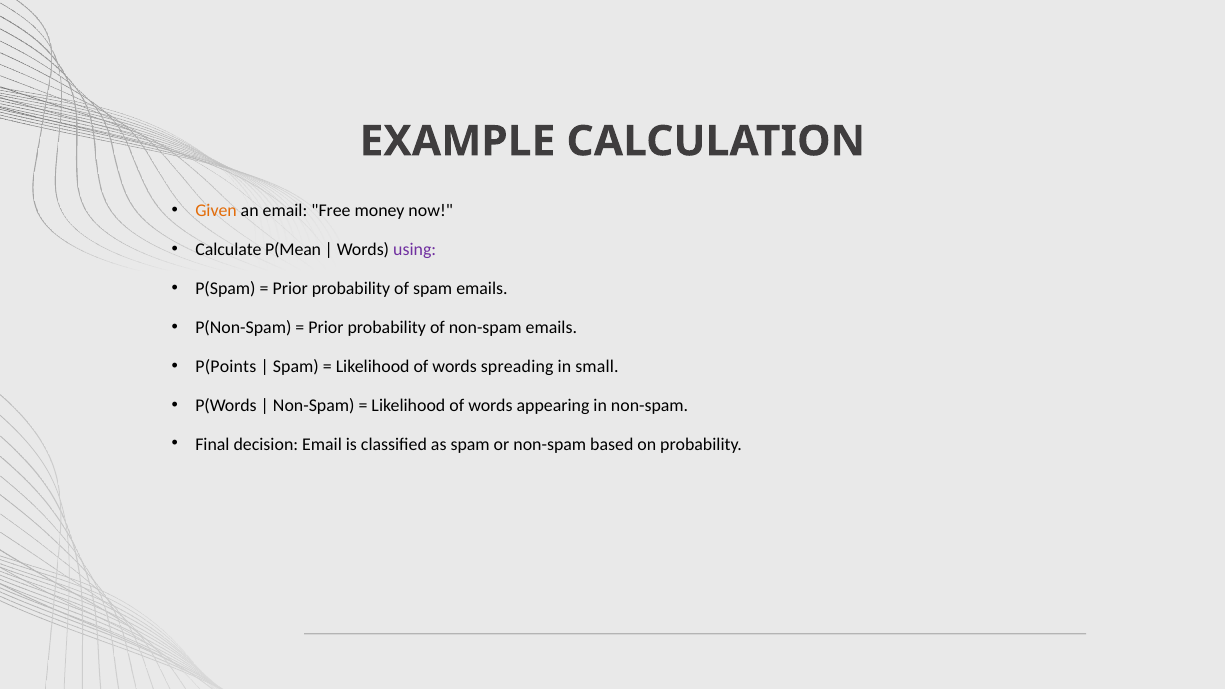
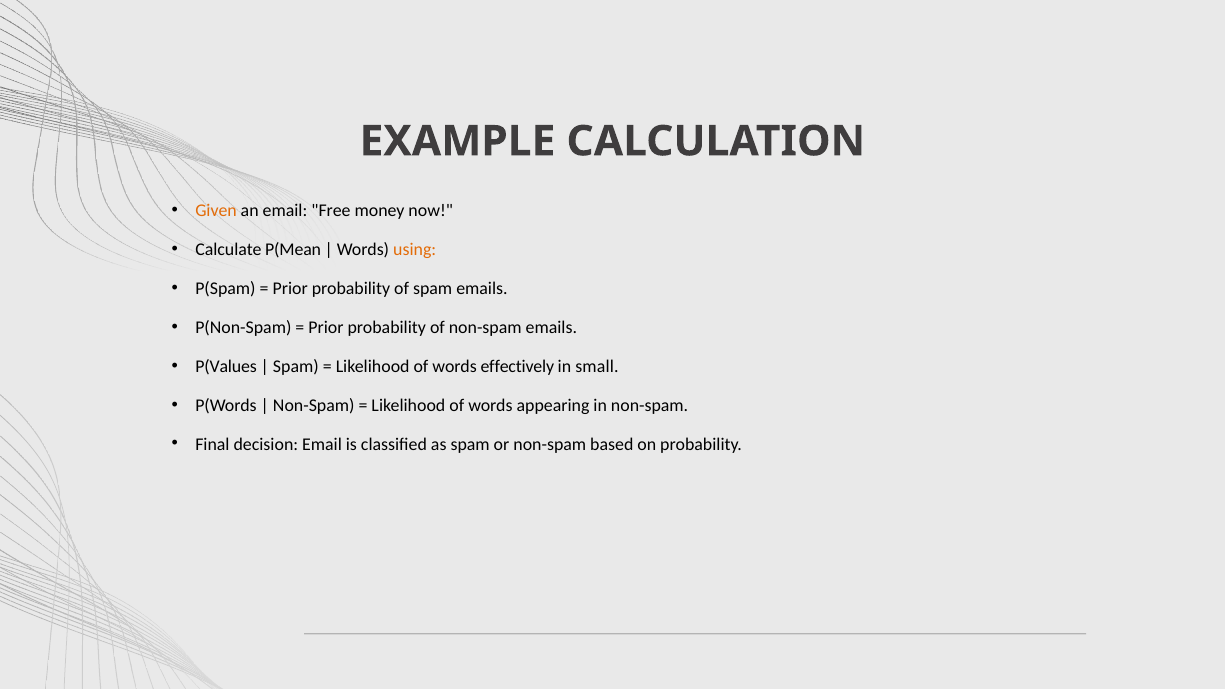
using colour: purple -> orange
P(Points: P(Points -> P(Values
spreading: spreading -> effectively
